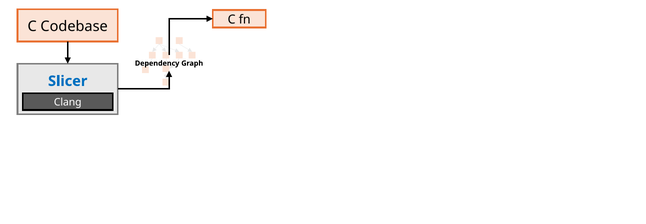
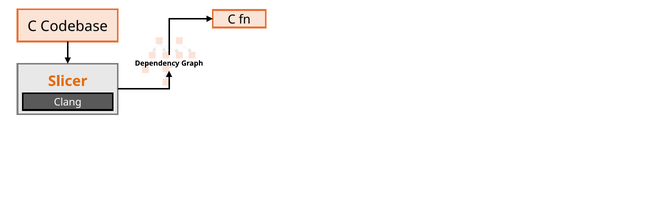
Slicer colour: blue -> orange
